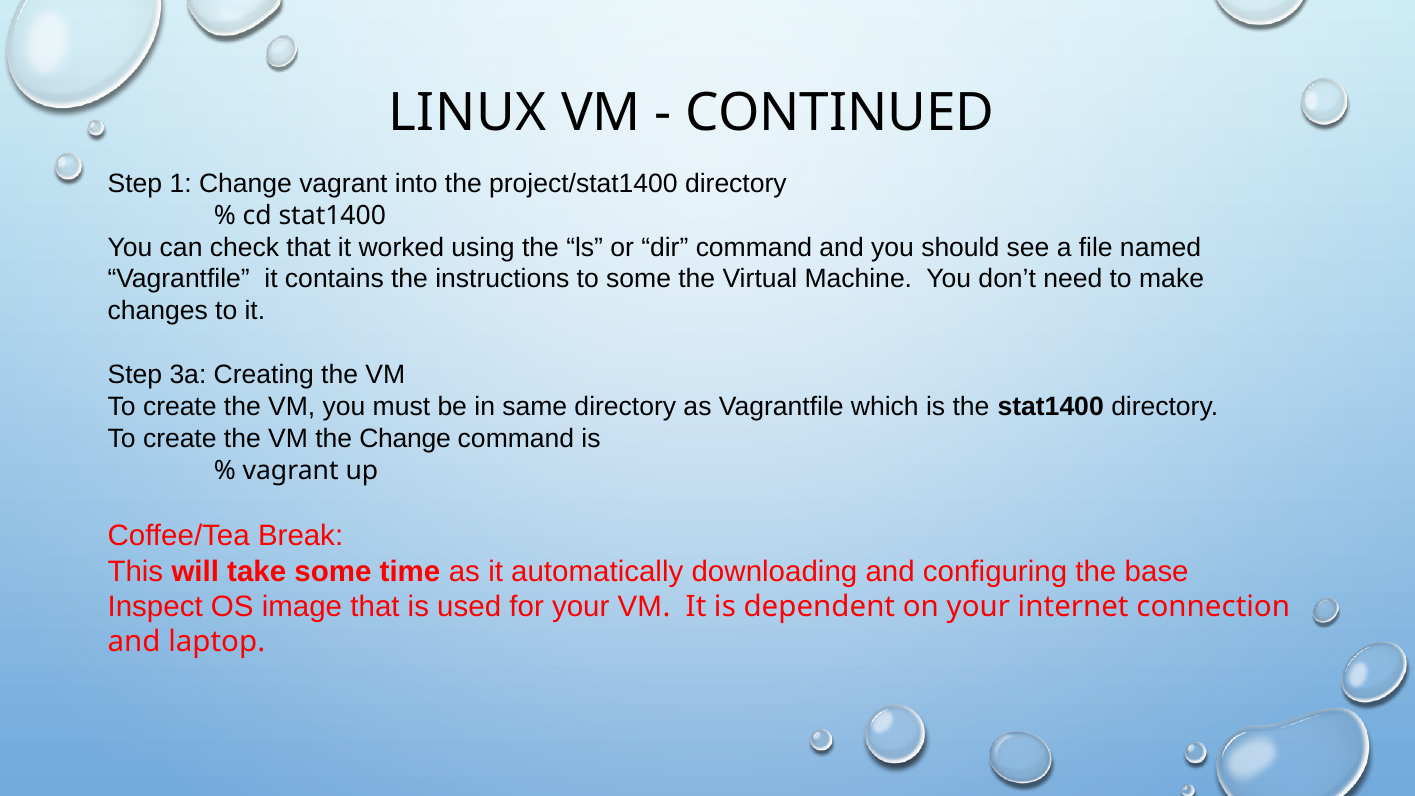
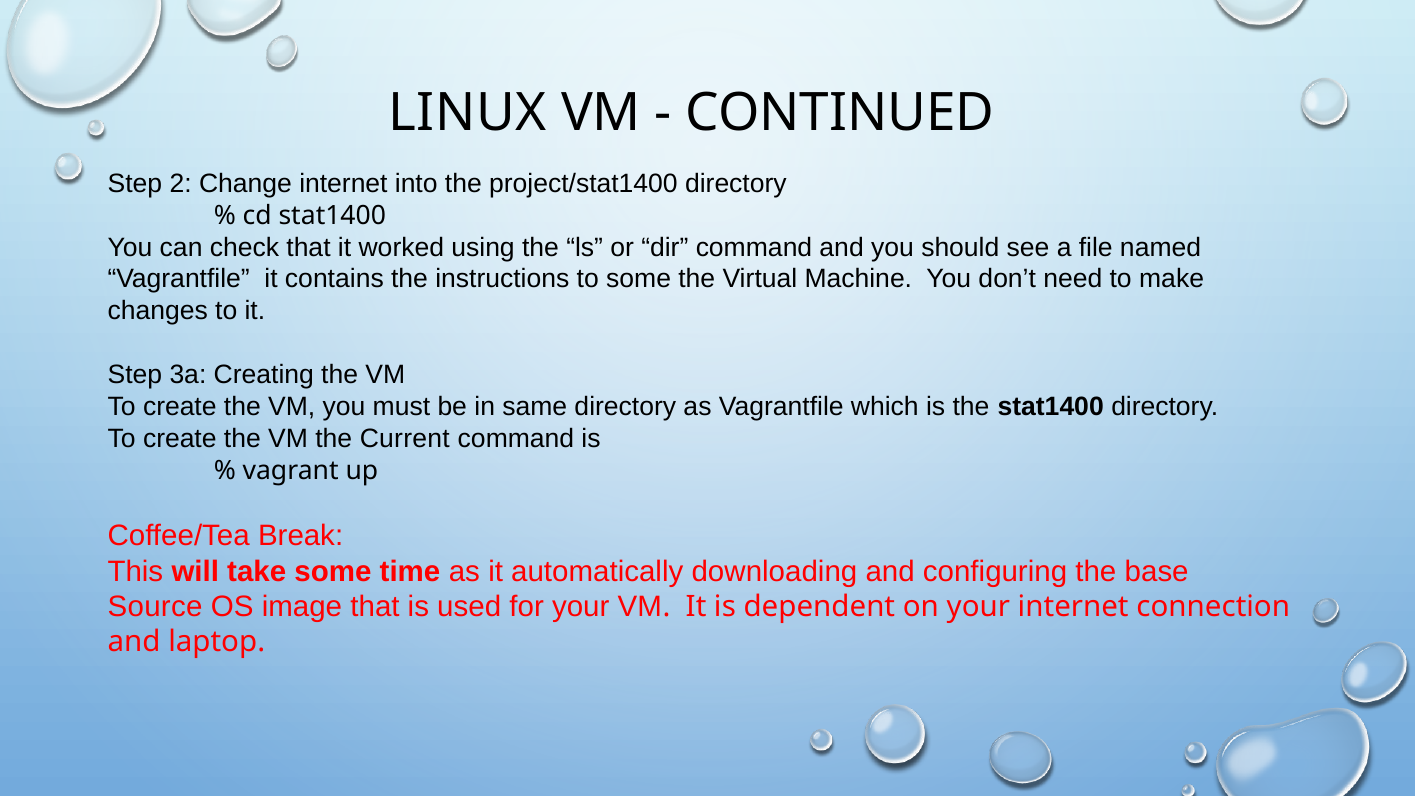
1: 1 -> 2
Change vagrant: vagrant -> internet
the Change: Change -> Current
Inspect: Inspect -> Source
